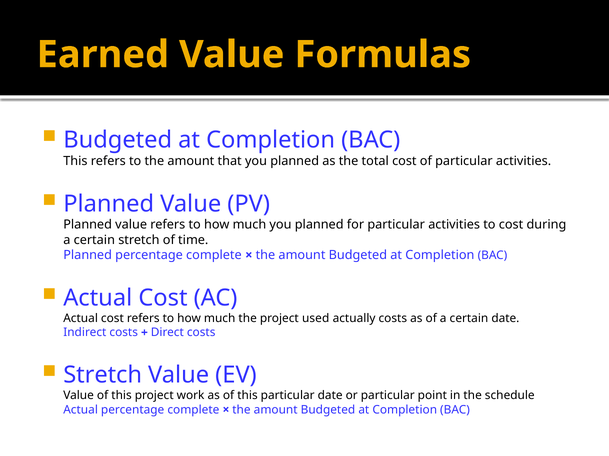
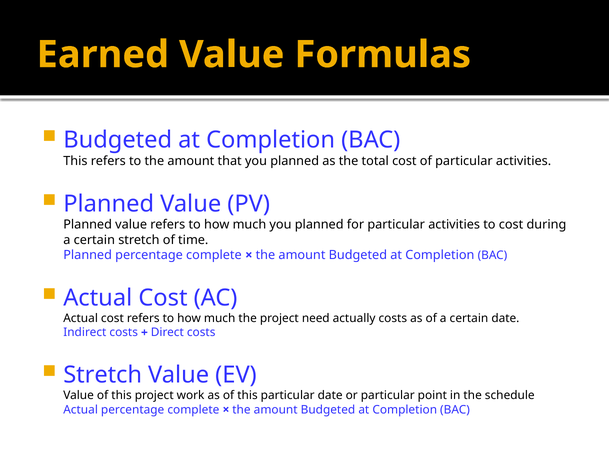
used: used -> need
